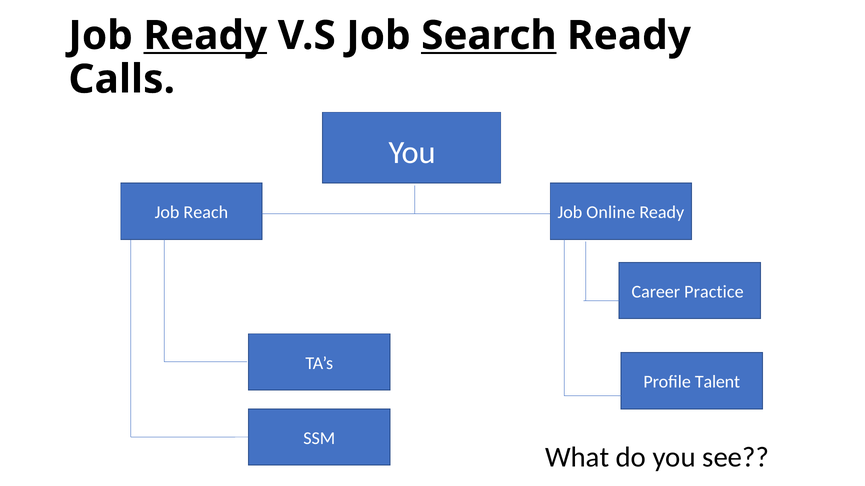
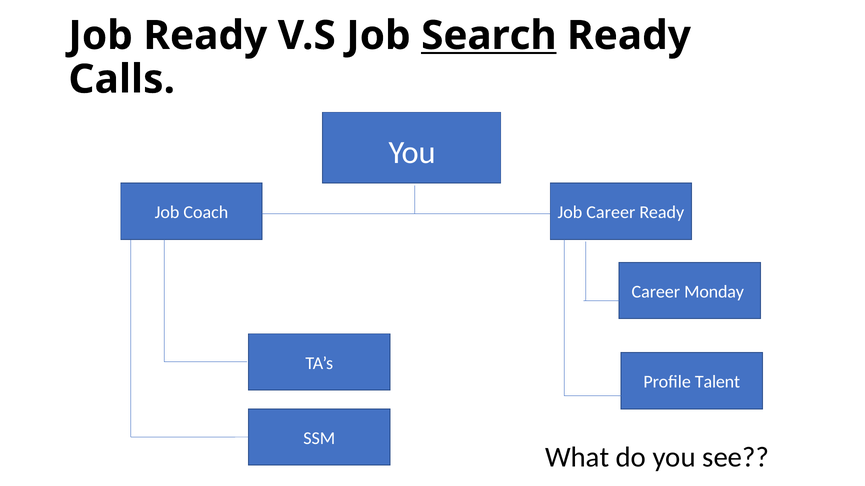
Ready at (205, 36) underline: present -> none
Reach: Reach -> Coach
Job Online: Online -> Career
Practice: Practice -> Monday
